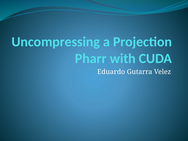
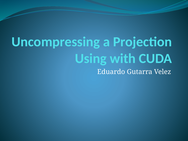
Pharr: Pharr -> Using
